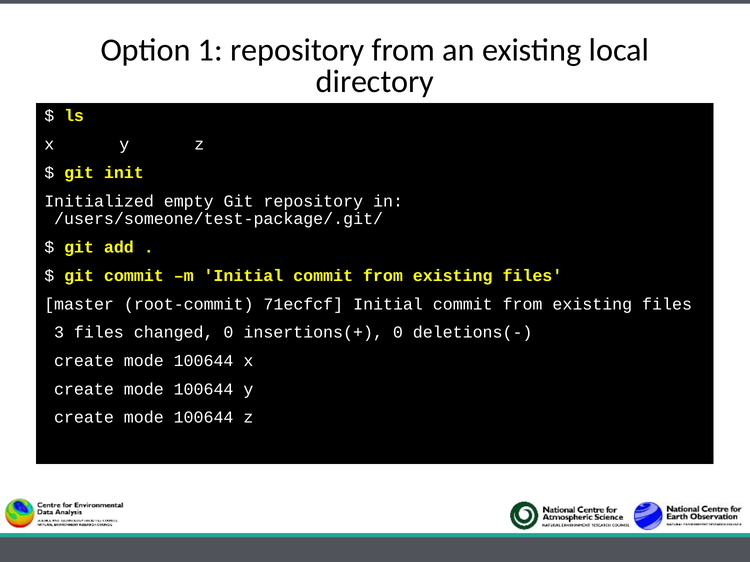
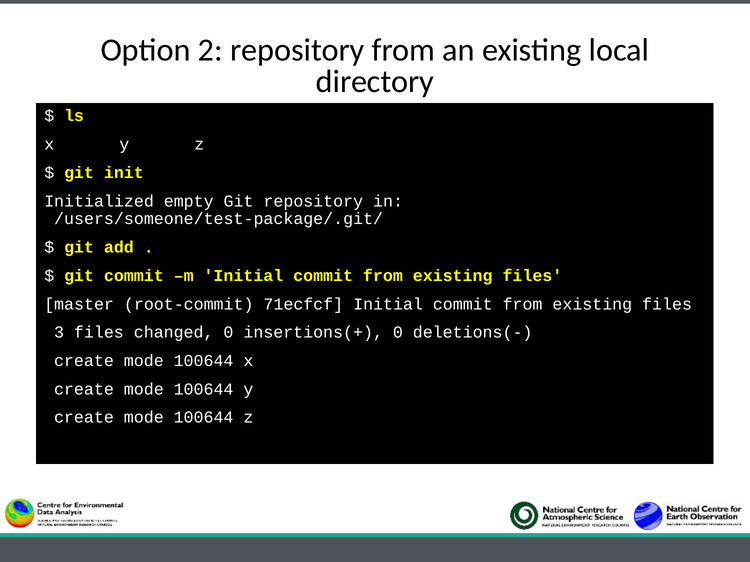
1: 1 -> 2
